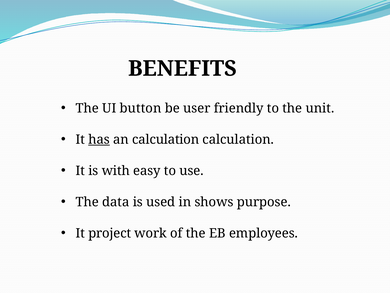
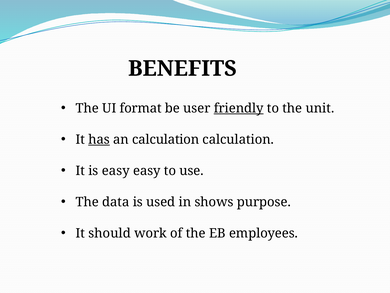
button: button -> format
friendly underline: none -> present
is with: with -> easy
project: project -> should
